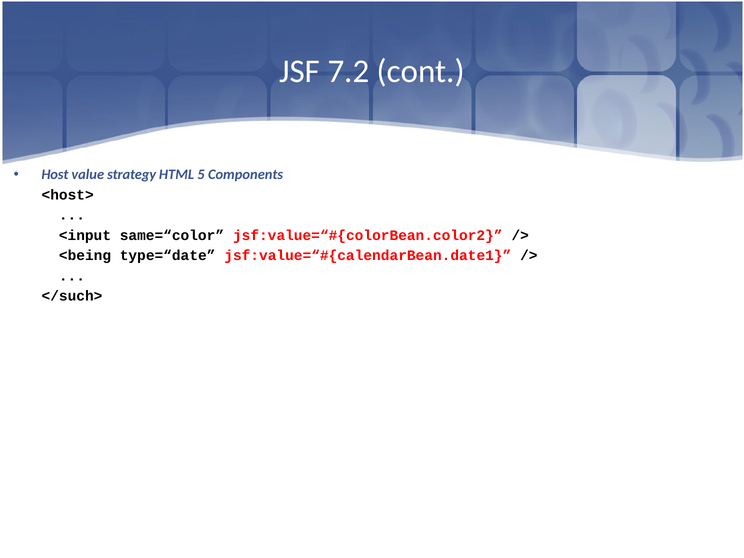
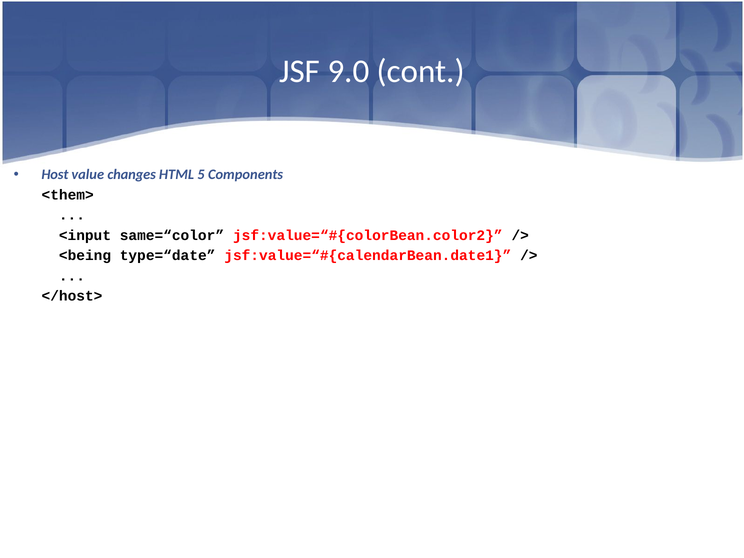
7.2: 7.2 -> 9.0
strategy: strategy -> changes
<host>: <host> -> <them>
</such>: </such> -> </host>
